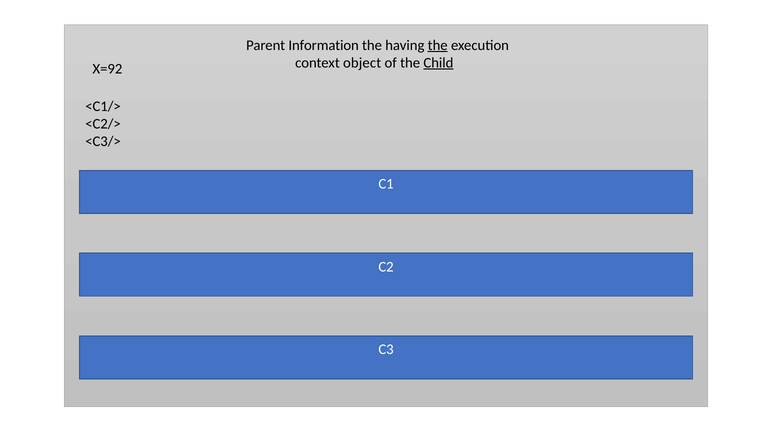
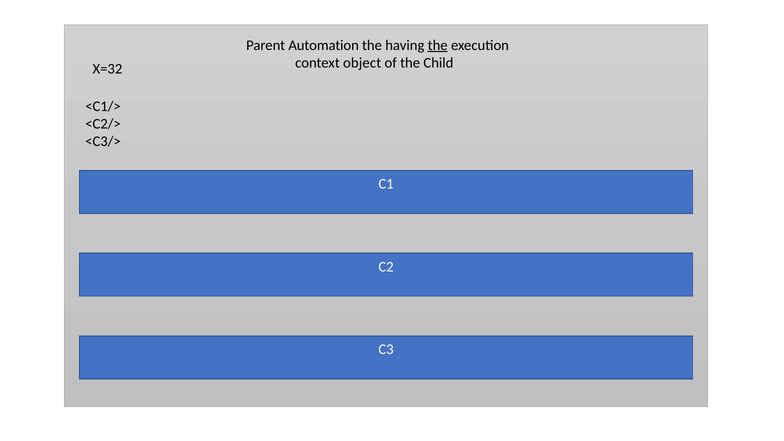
Information: Information -> Automation
Child underline: present -> none
X=92: X=92 -> X=32
